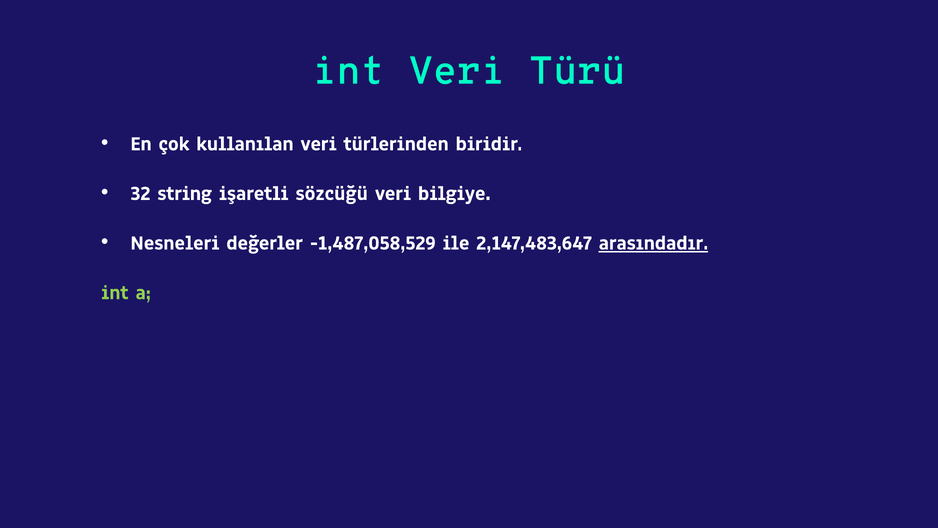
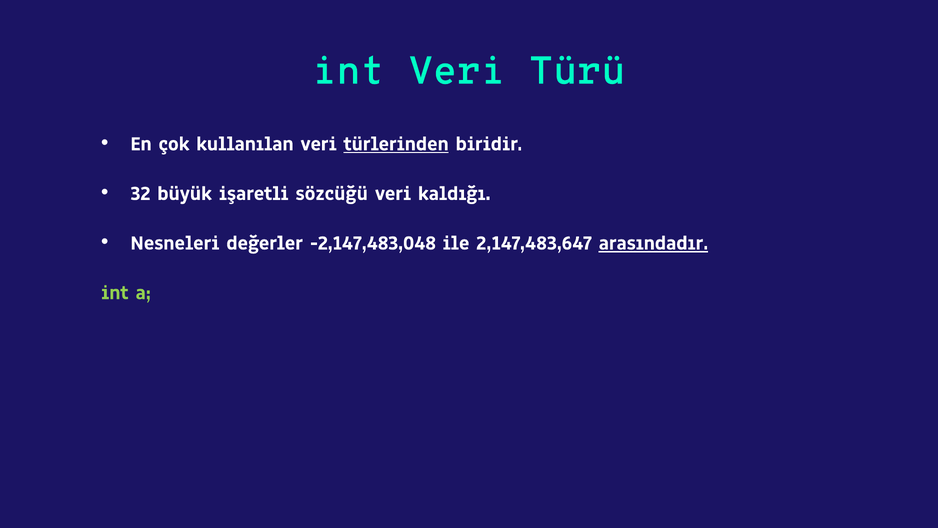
türlerinden underline: none -> present
string: string -> büyük
bilgiye: bilgiye -> kaldığı
-1,487,058,529: -1,487,058,529 -> -2,147,483,048
